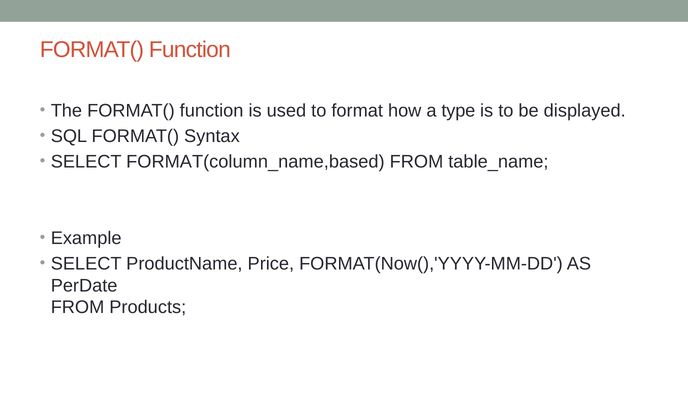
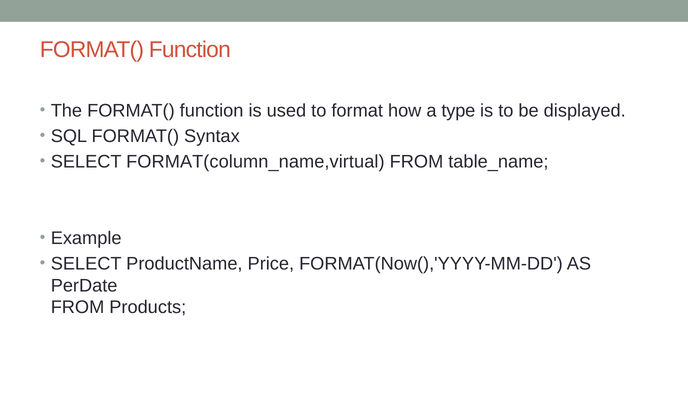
FORMAT(column_name,based: FORMAT(column_name,based -> FORMAT(column_name,virtual
